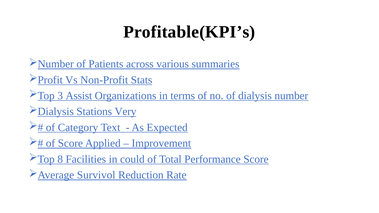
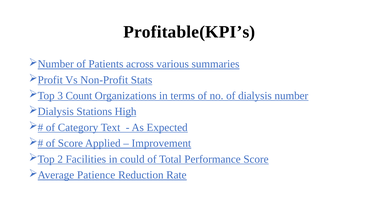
Assist: Assist -> Count
Very: Very -> High
8: 8 -> 2
Survivol: Survivol -> Patience
